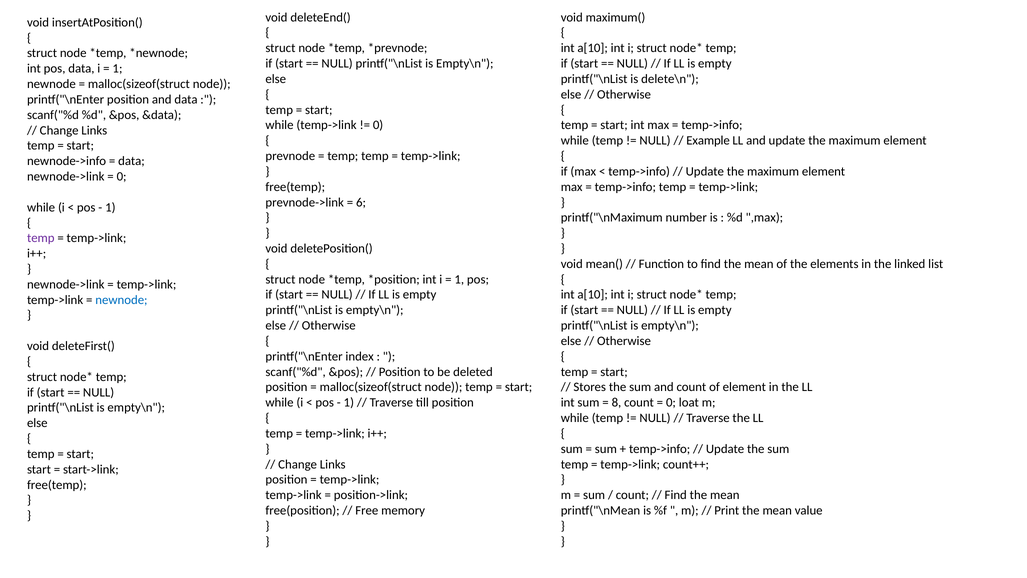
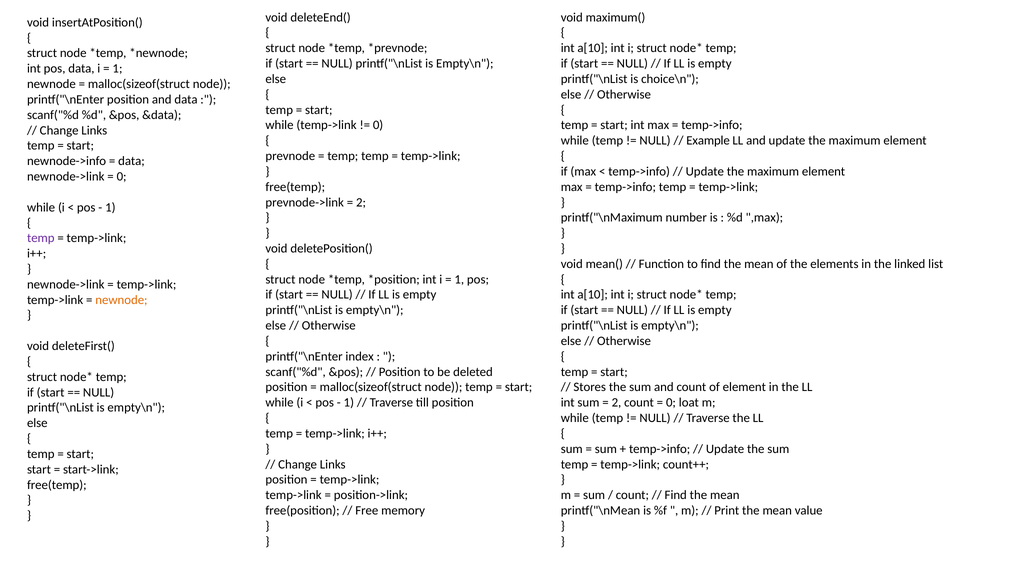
delete\n: delete\n -> choice\n
6 at (361, 202): 6 -> 2
newnode at (121, 300) colour: blue -> orange
8 at (616, 402): 8 -> 2
